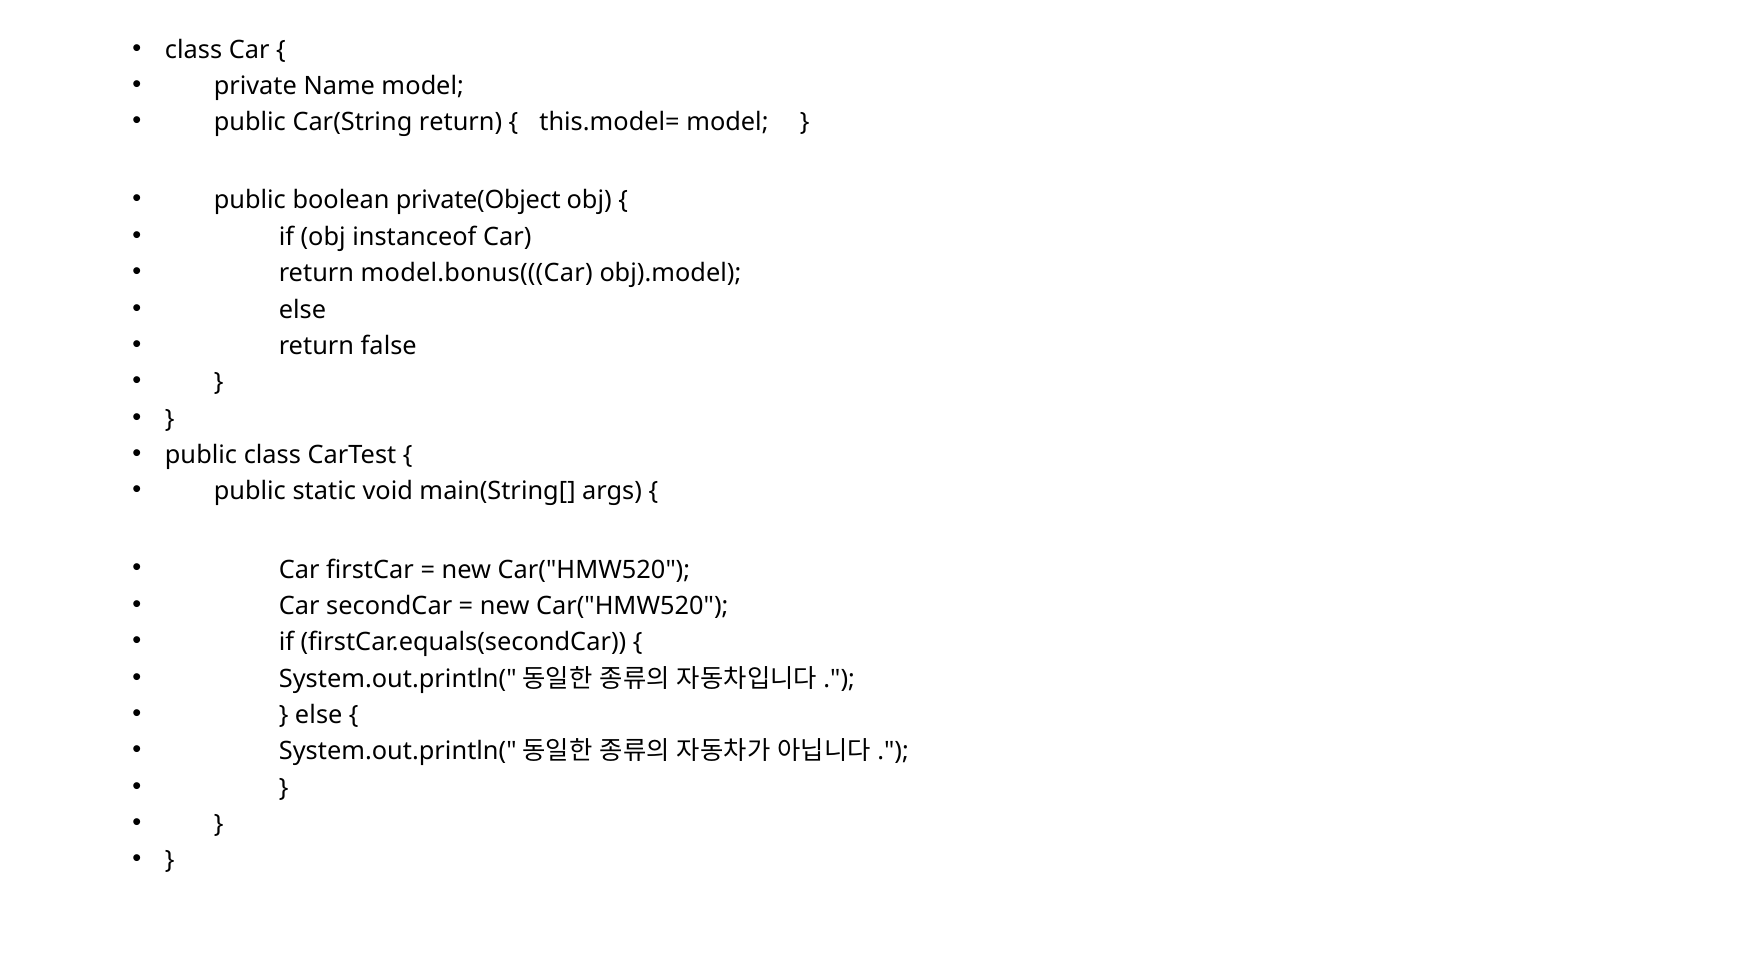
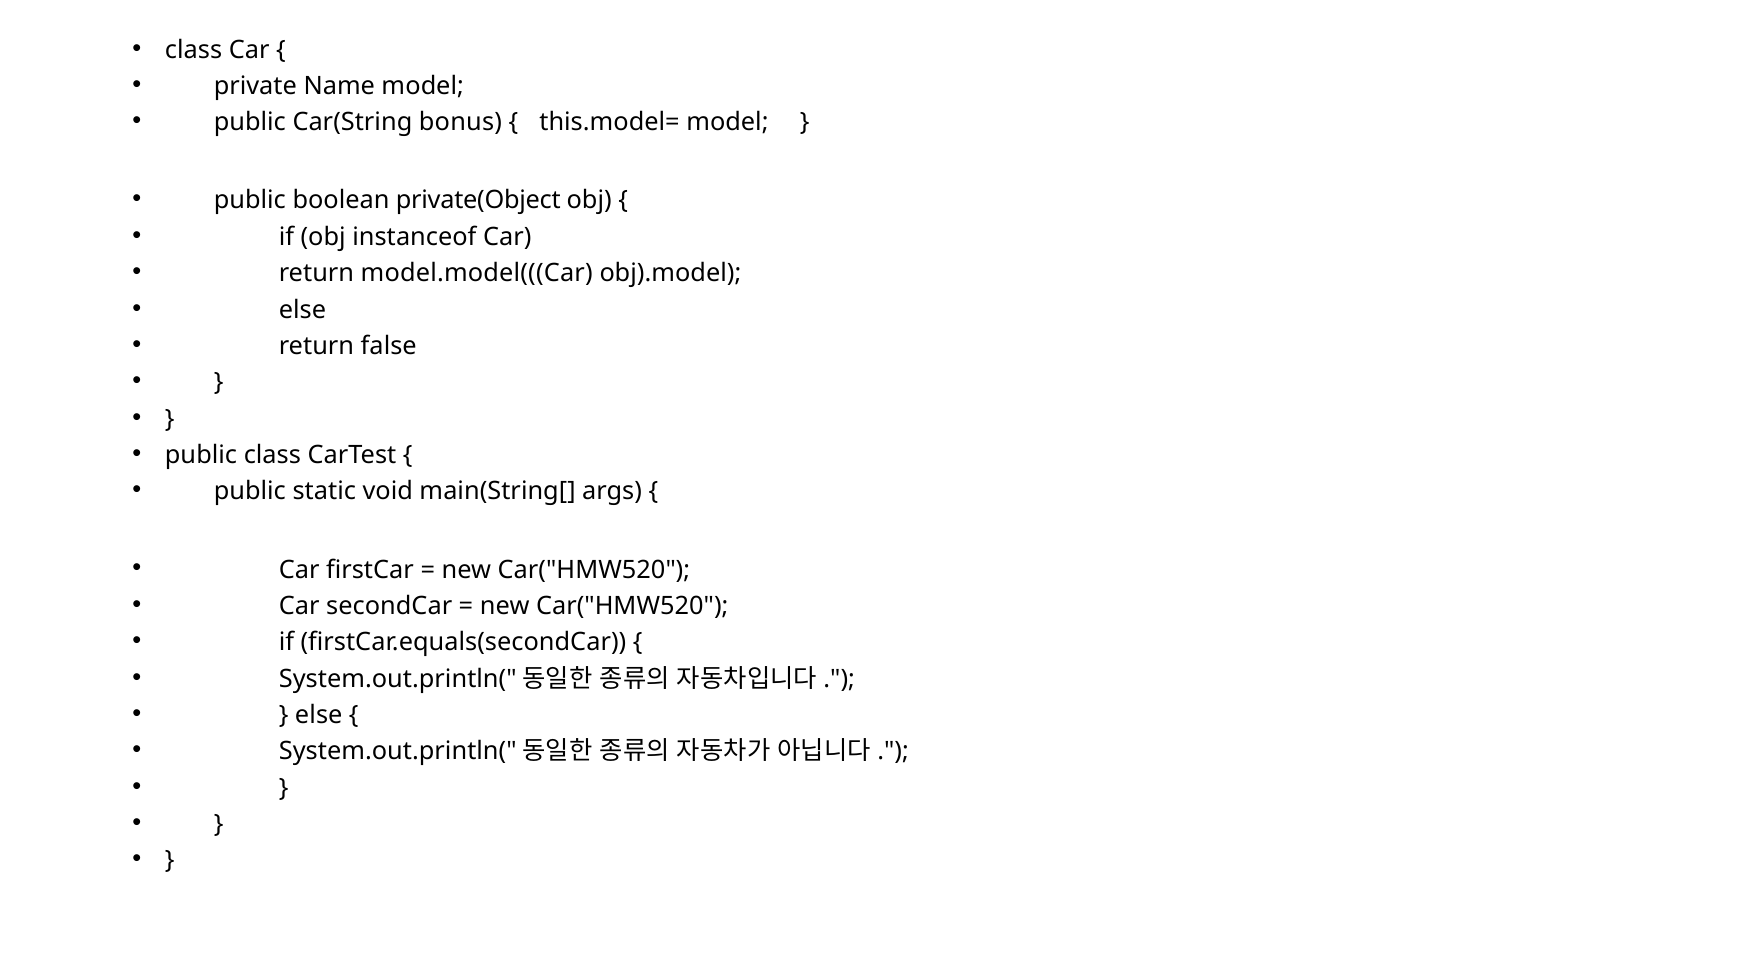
Car(String return: return -> bonus
model.bonus(((Car: model.bonus(((Car -> model.model(((Car
